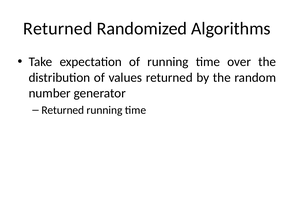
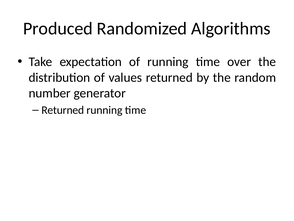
Returned at (58, 28): Returned -> Produced
